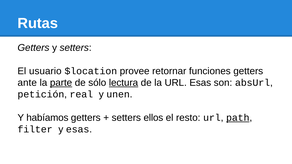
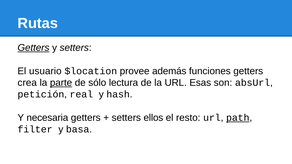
Getters at (33, 48) underline: none -> present
retornar: retornar -> además
ante: ante -> crea
lectura underline: present -> none
unen: unen -> hash
habíamos: habíamos -> necesaria
y esas: esas -> basa
